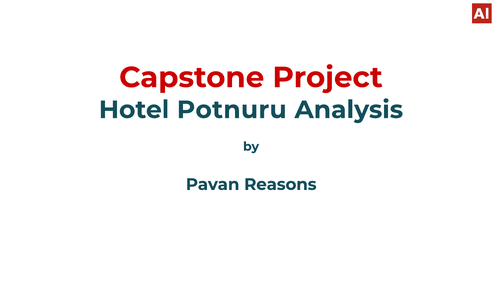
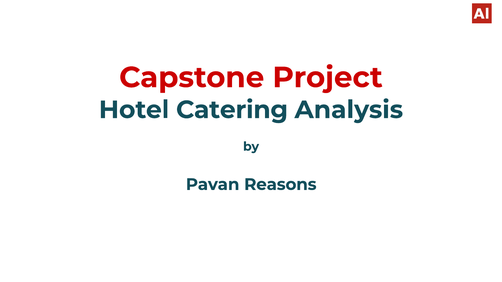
Potnuru: Potnuru -> Catering
